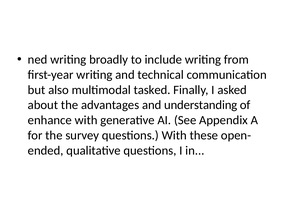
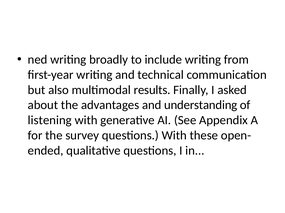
tasked: tasked -> results
enhance: enhance -> listening
